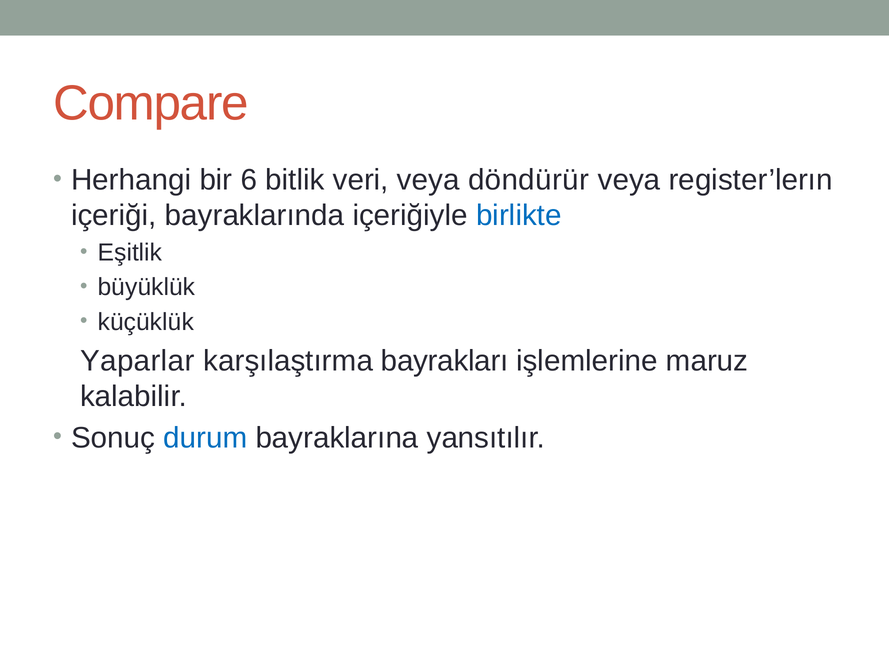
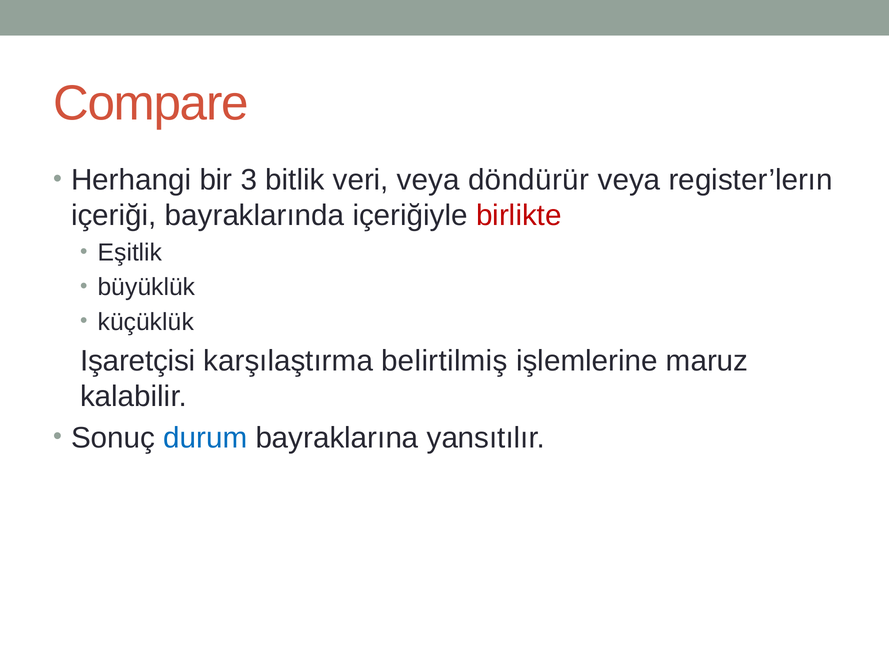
6: 6 -> 3
birlikte colour: blue -> red
Yaparlar: Yaparlar -> Işaretçisi
bayrakları: bayrakları -> belirtilmiş
